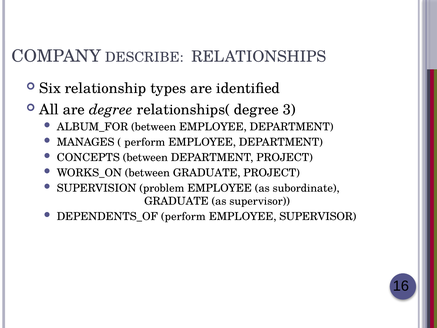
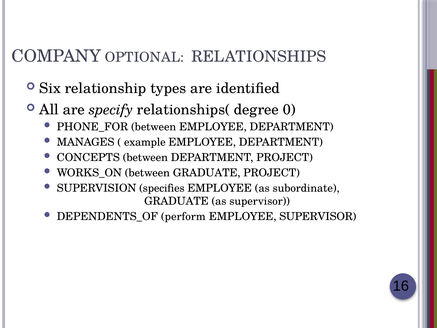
DESCRIBE: DESCRIBE -> OPTIONAL
are degree: degree -> specify
3: 3 -> 0
ALBUM_FOR: ALBUM_FOR -> PHONE_FOR
perform at (145, 142): perform -> example
problem: problem -> specifies
